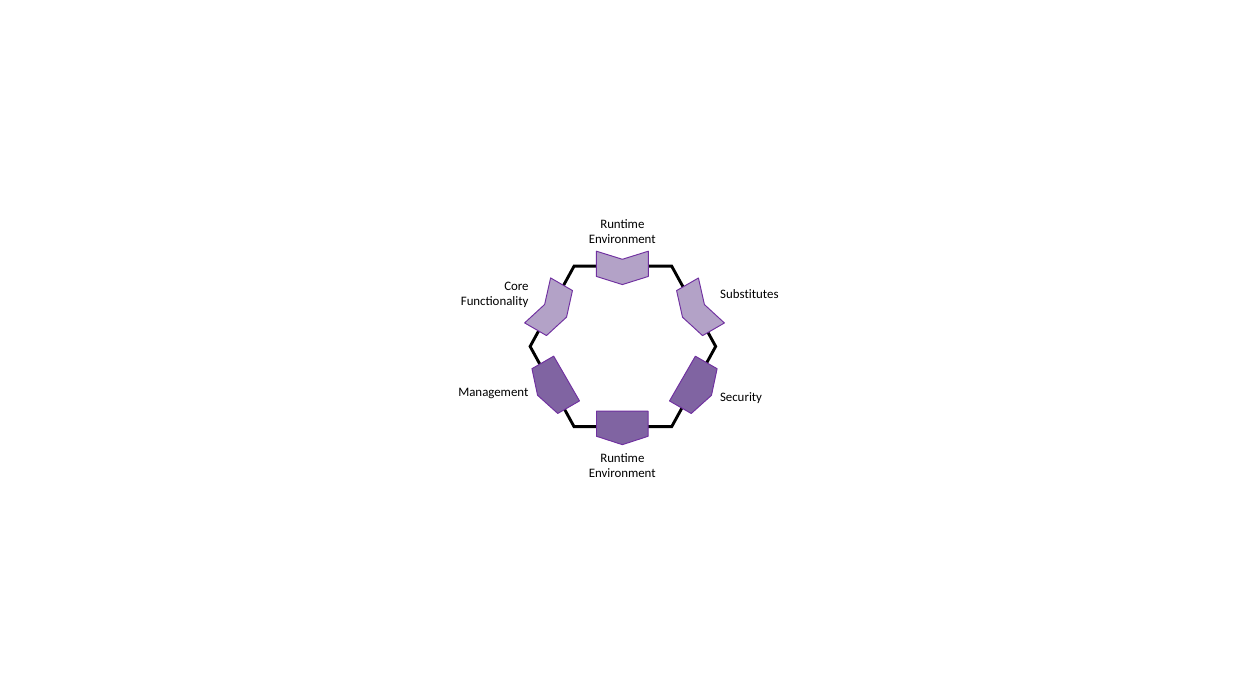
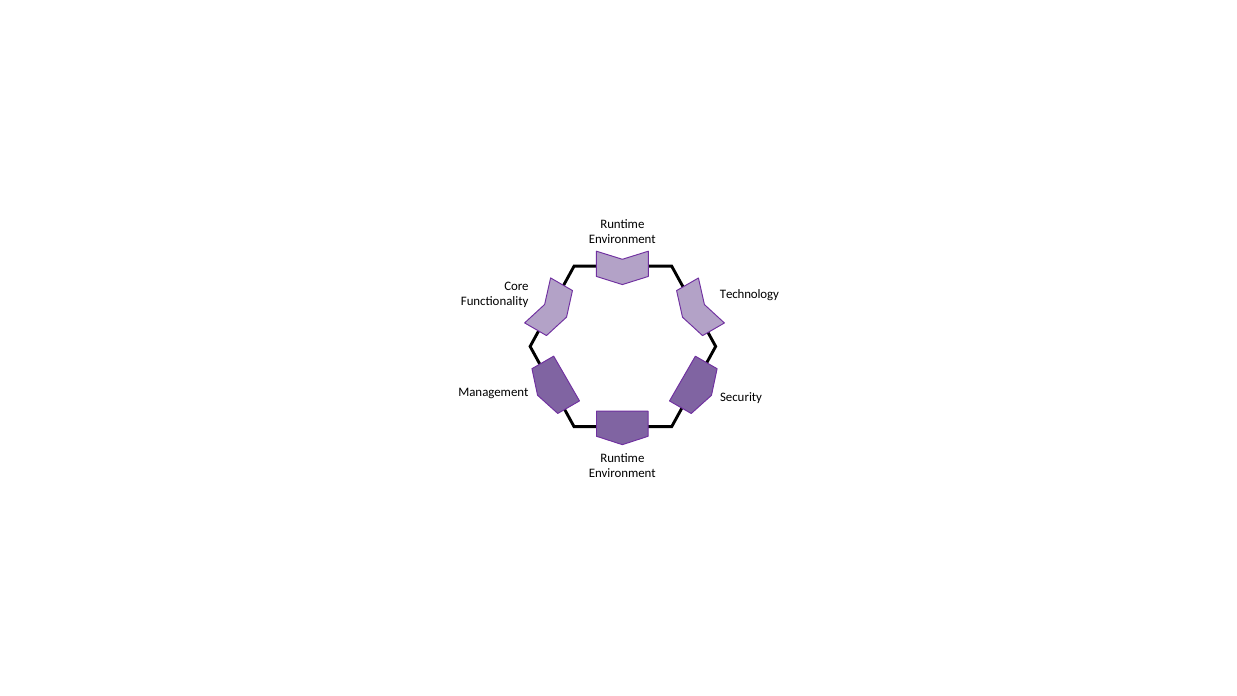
Substitutes: Substitutes -> Technology
